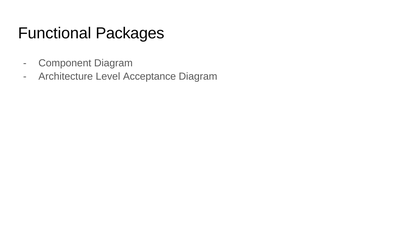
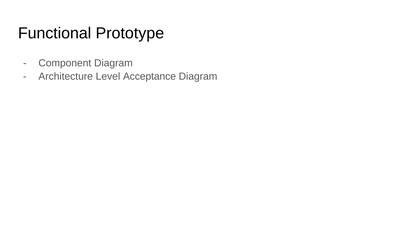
Packages: Packages -> Prototype
